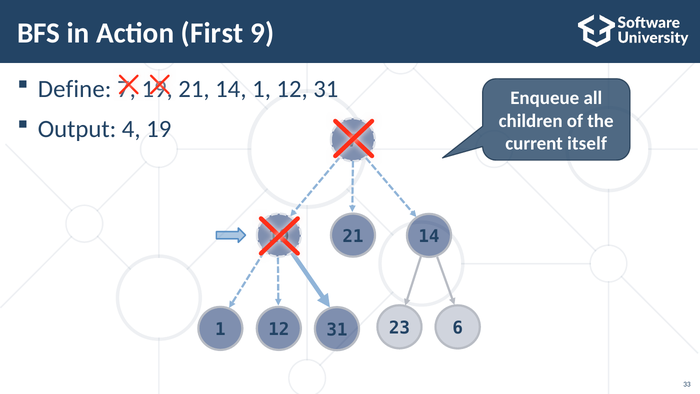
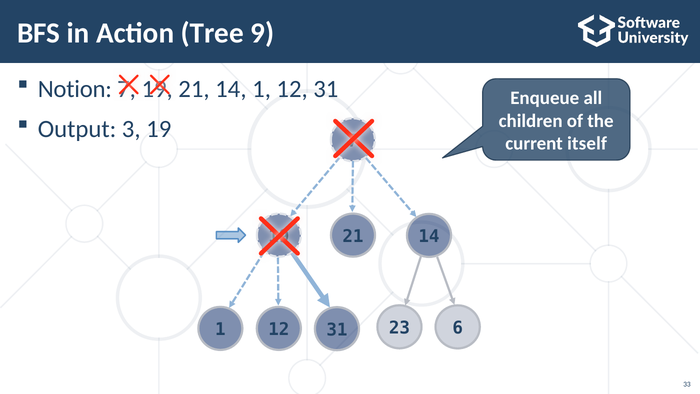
First: First -> Tree
Define: Define -> Notion
4: 4 -> 3
